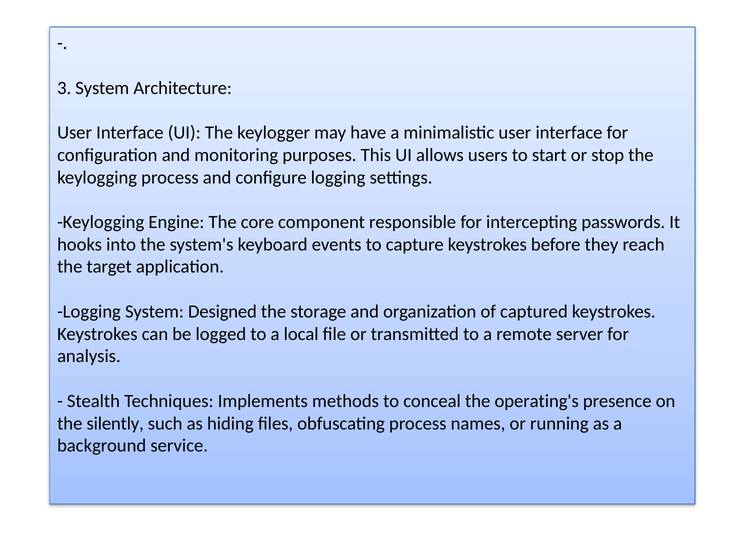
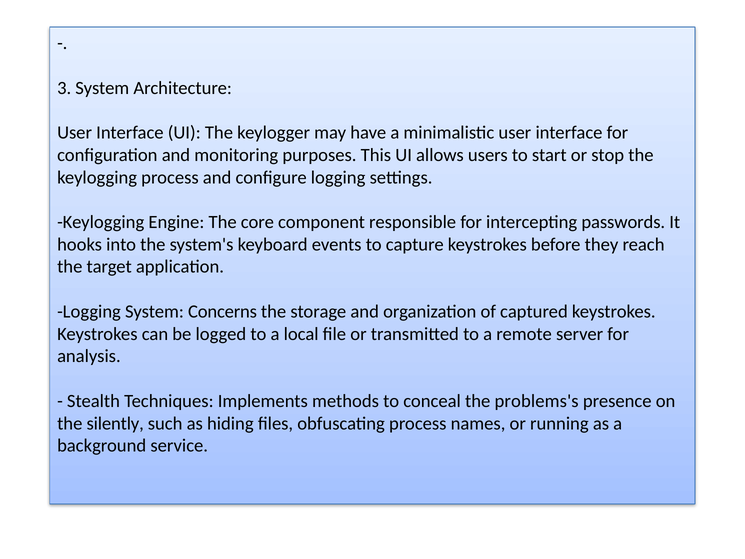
Designed: Designed -> Concerns
operating's: operating's -> problems's
